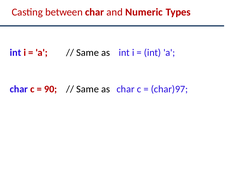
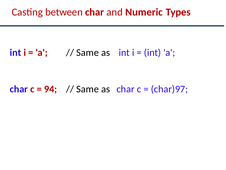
90: 90 -> 94
